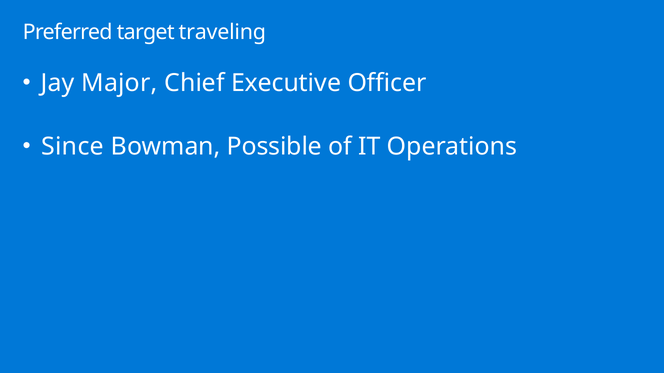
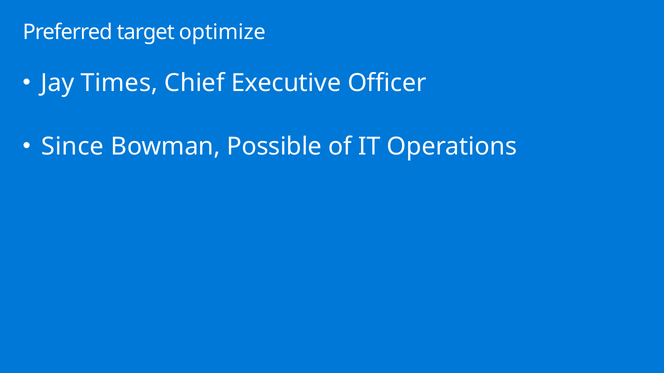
traveling: traveling -> optimize
Major: Major -> Times
